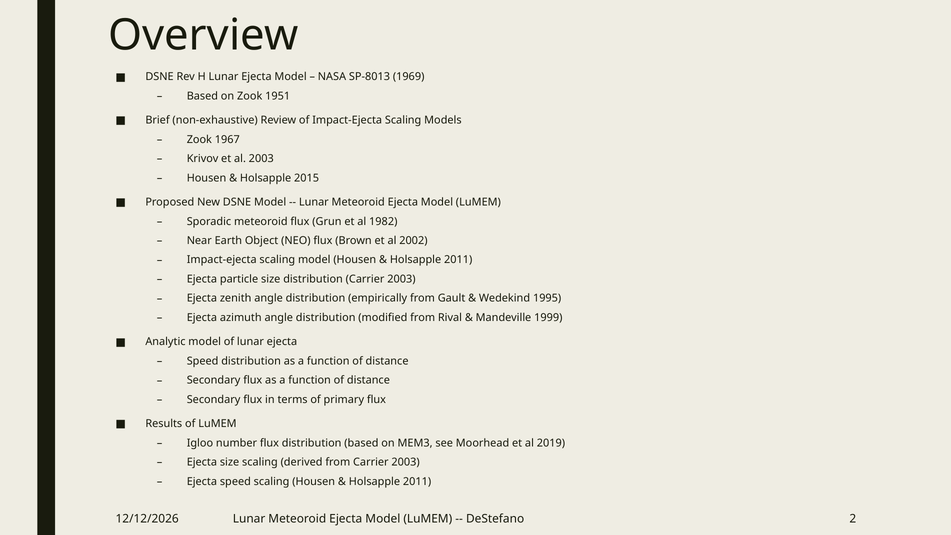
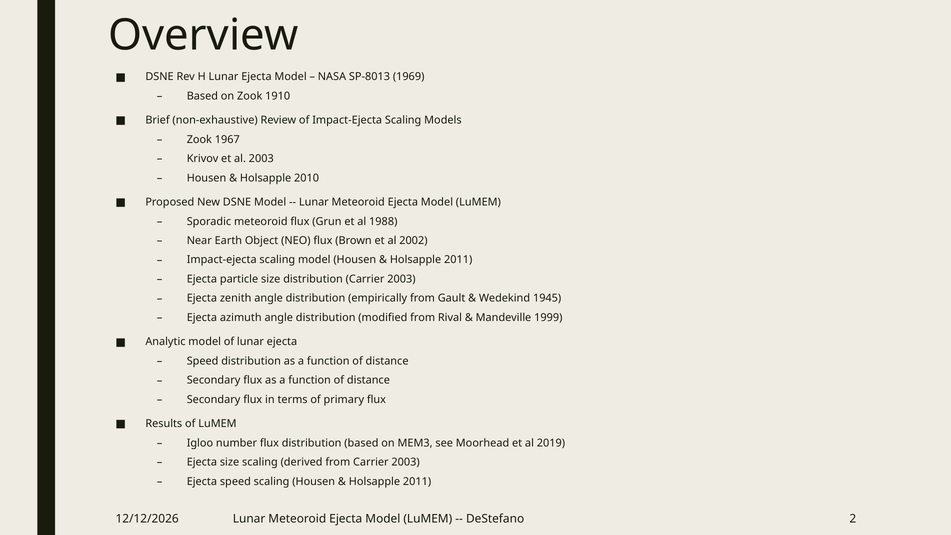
1951: 1951 -> 1910
2015: 2015 -> 2010
1982: 1982 -> 1988
1995: 1995 -> 1945
